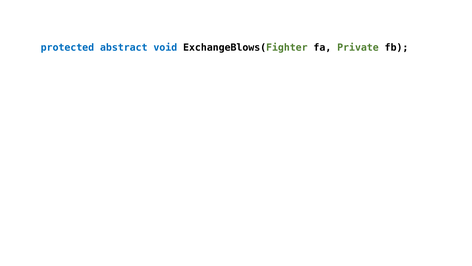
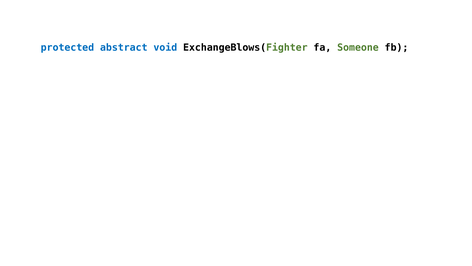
Private: Private -> Someone
